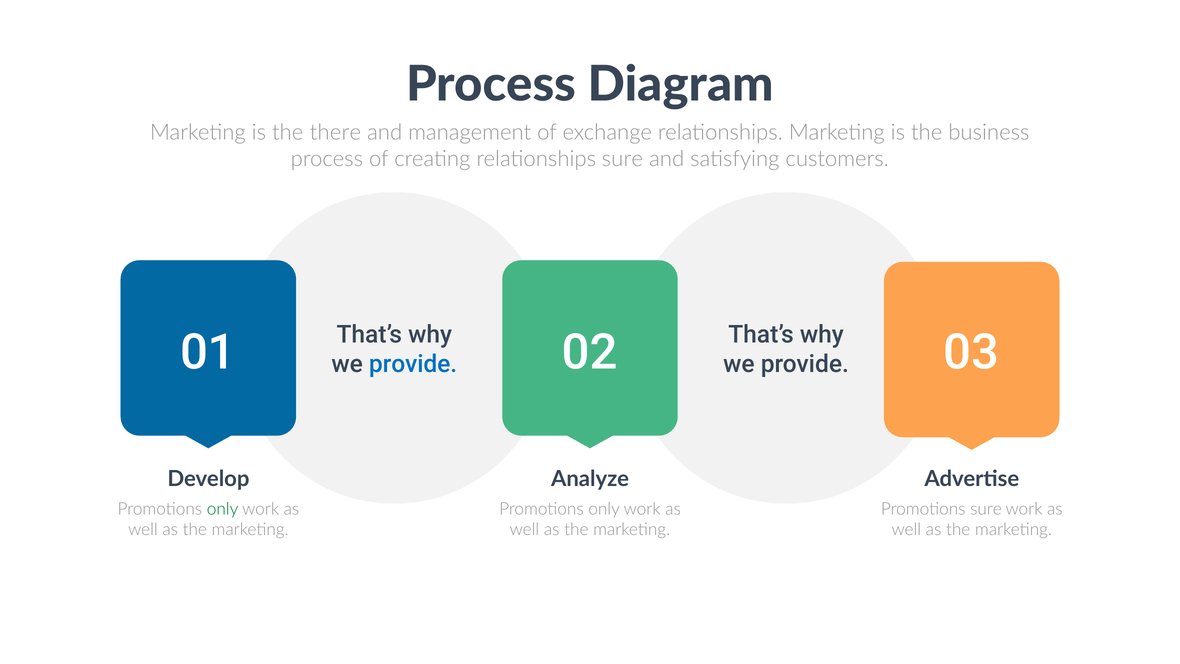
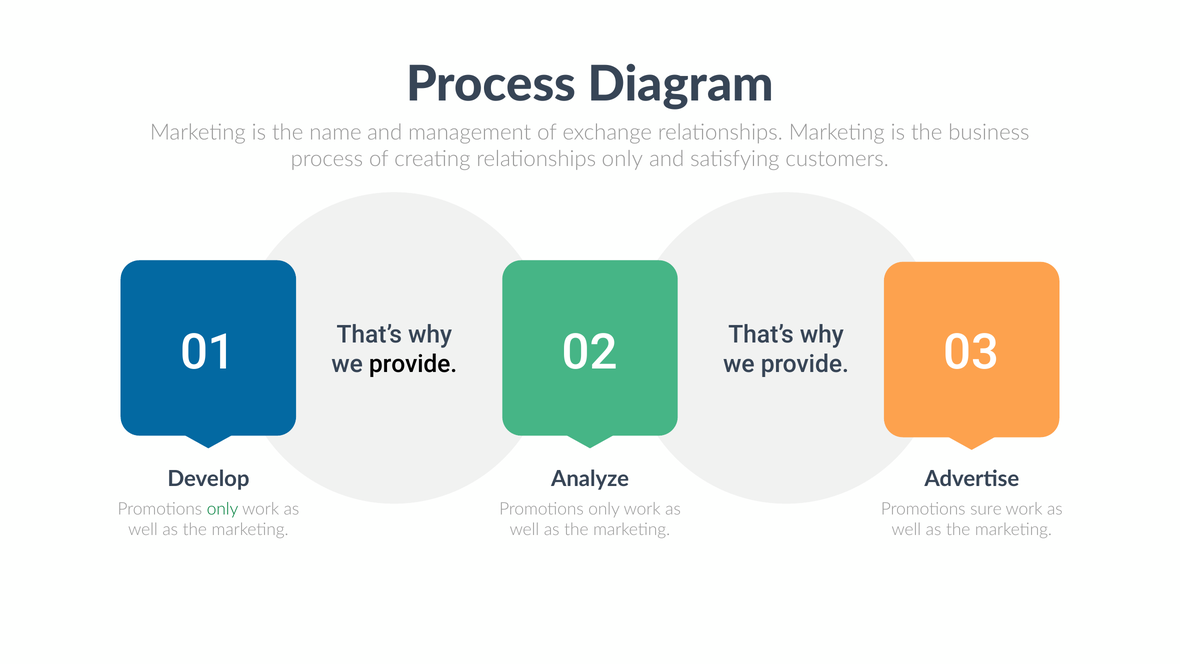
there: there -> name
relationships sure: sure -> only
provide at (413, 364) colour: blue -> black
